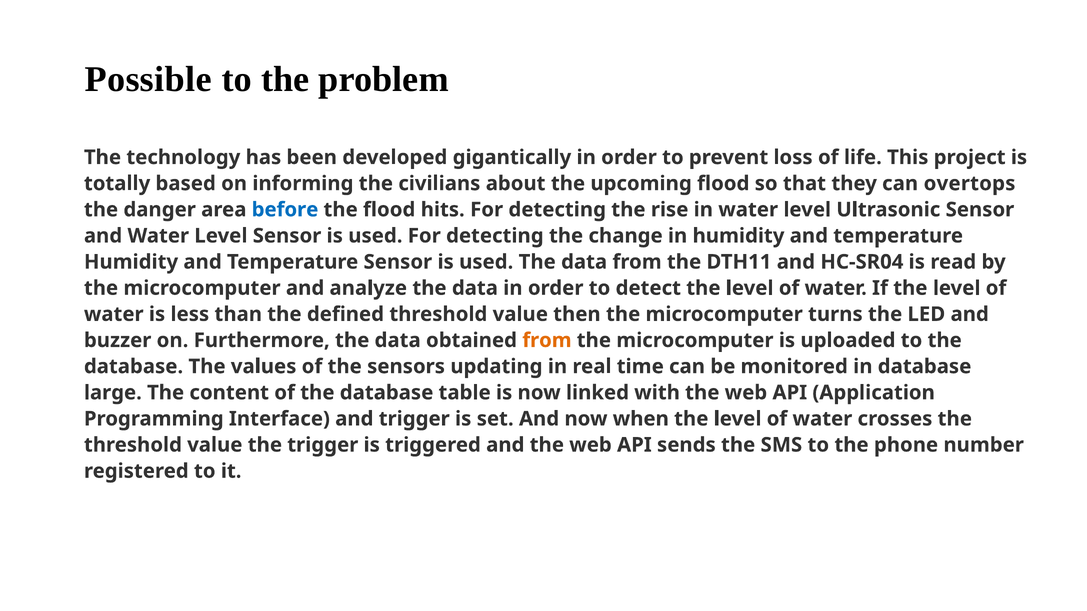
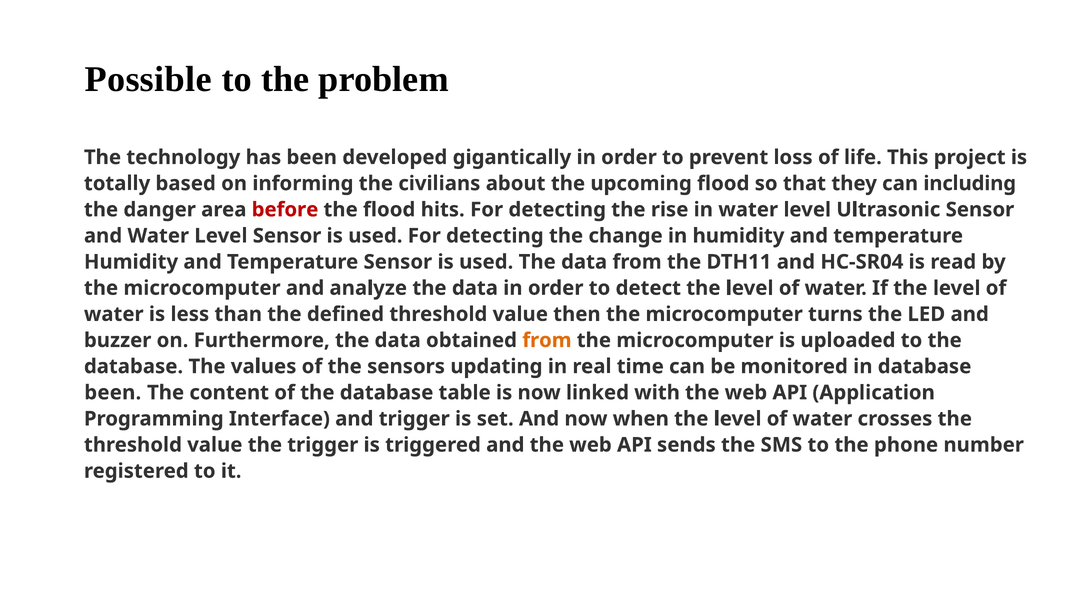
overtops: overtops -> including
before colour: blue -> red
large at (113, 393): large -> been
